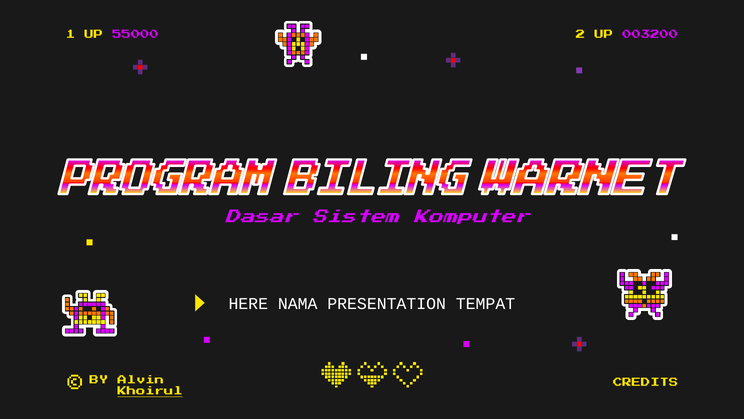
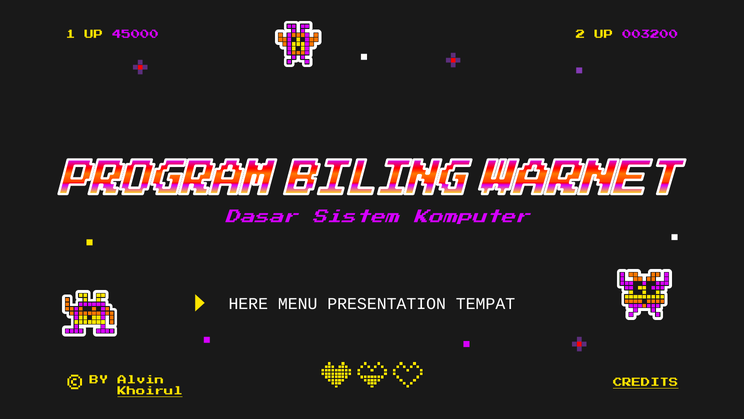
55000: 55000 -> 45000
NAMA: NAMA -> MENU
CREDITS underline: none -> present
